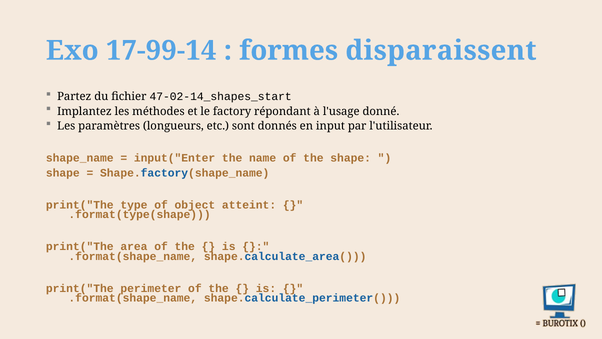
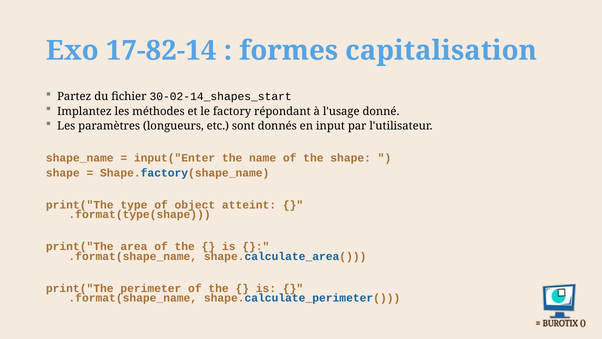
17-99-14: 17-99-14 -> 17-82-14
disparaissent: disparaissent -> capitalisation
47-02-14_shapes_start: 47-02-14_shapes_start -> 30-02-14_shapes_start
